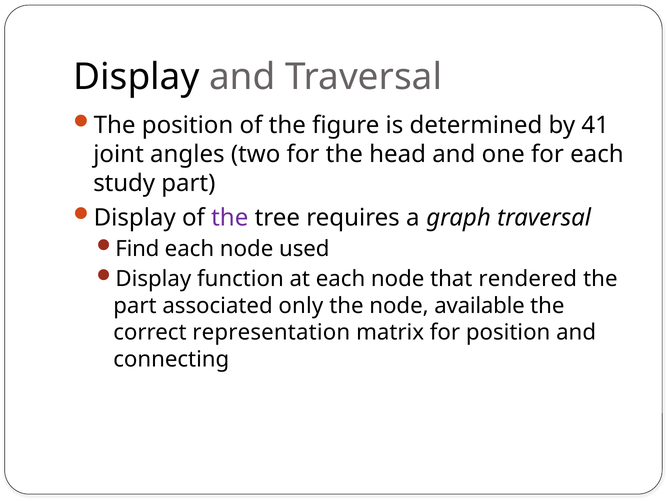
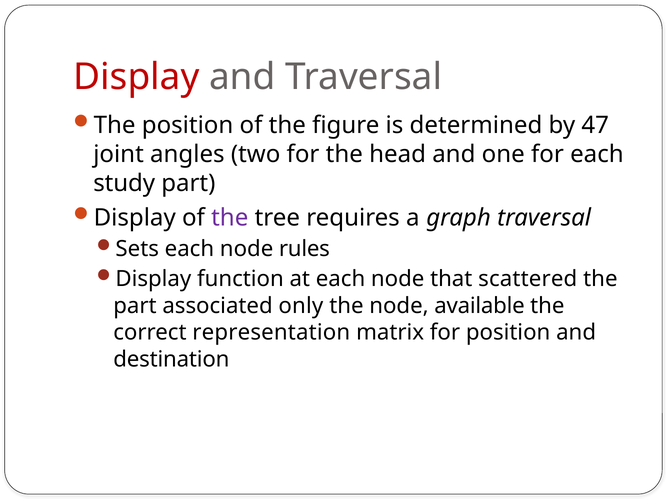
Display at (136, 77) colour: black -> red
41: 41 -> 47
Find: Find -> Sets
used: used -> rules
rendered: rendered -> scattered
connecting: connecting -> destination
